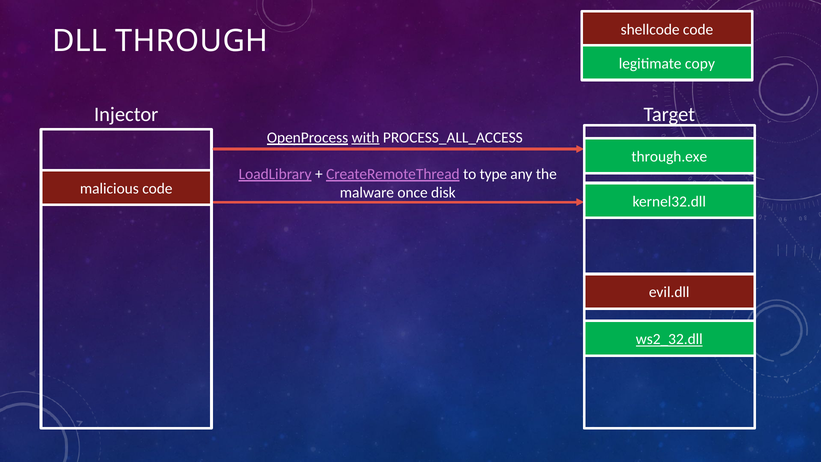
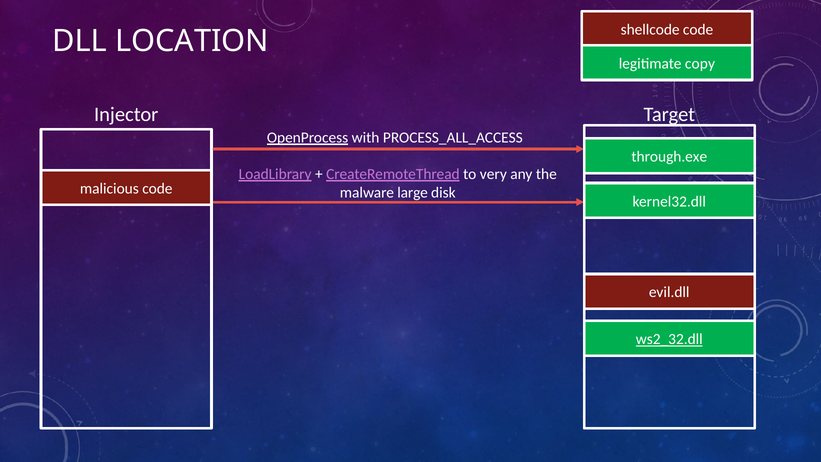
THROUGH: THROUGH -> LOCATION
with underline: present -> none
type: type -> very
once: once -> large
